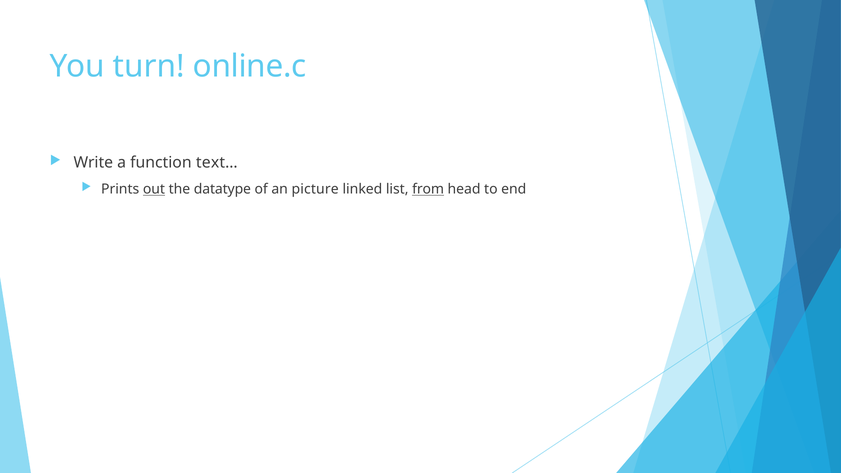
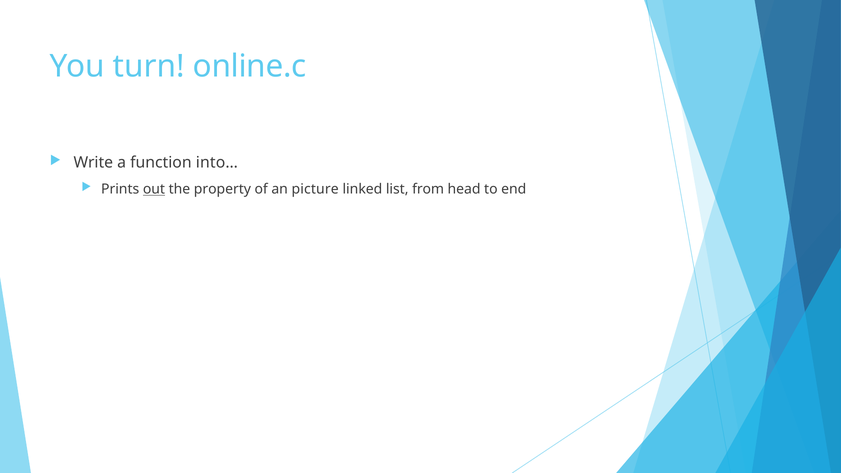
text…: text… -> into…
datatype: datatype -> property
from underline: present -> none
